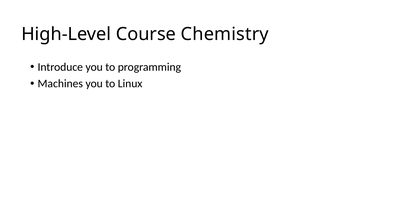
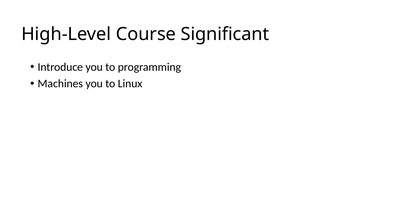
Chemistry: Chemistry -> Significant
